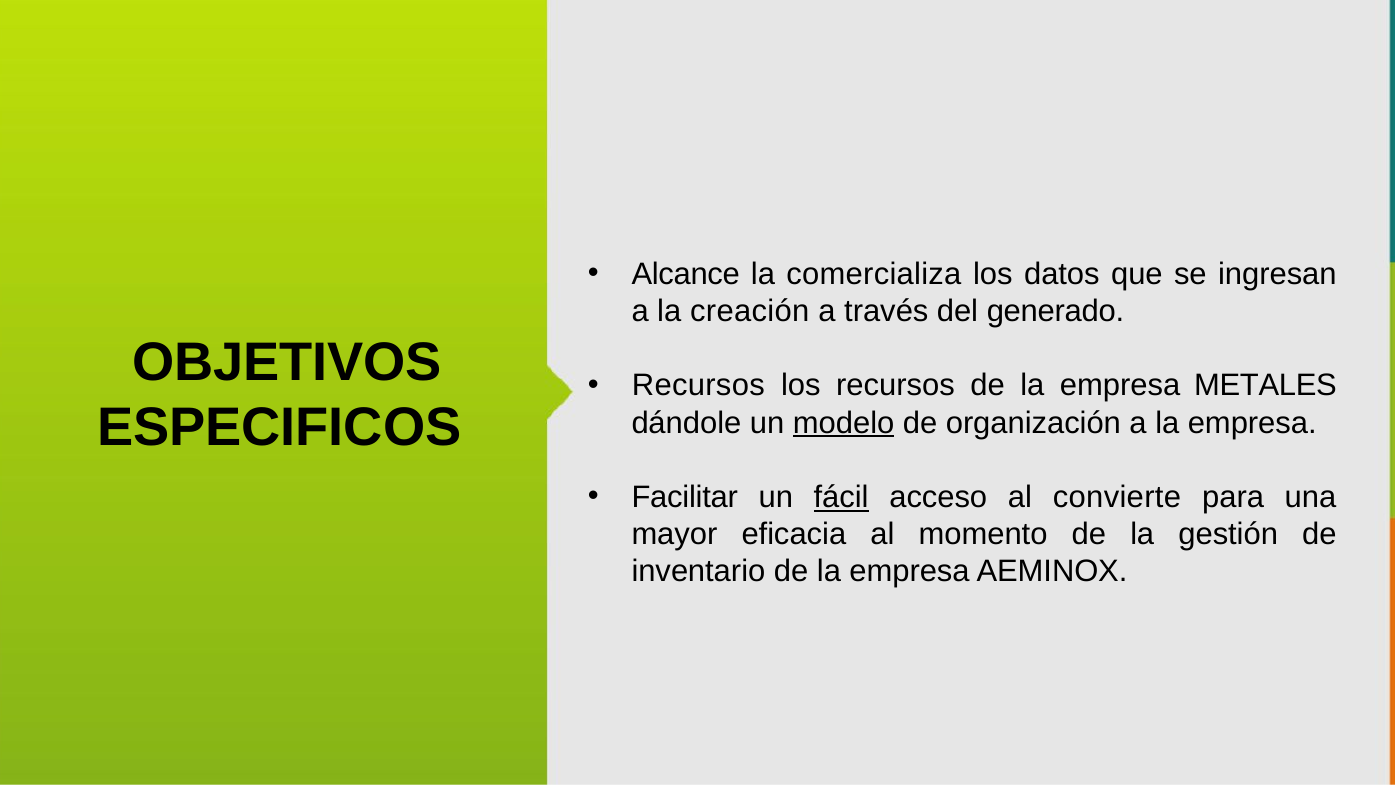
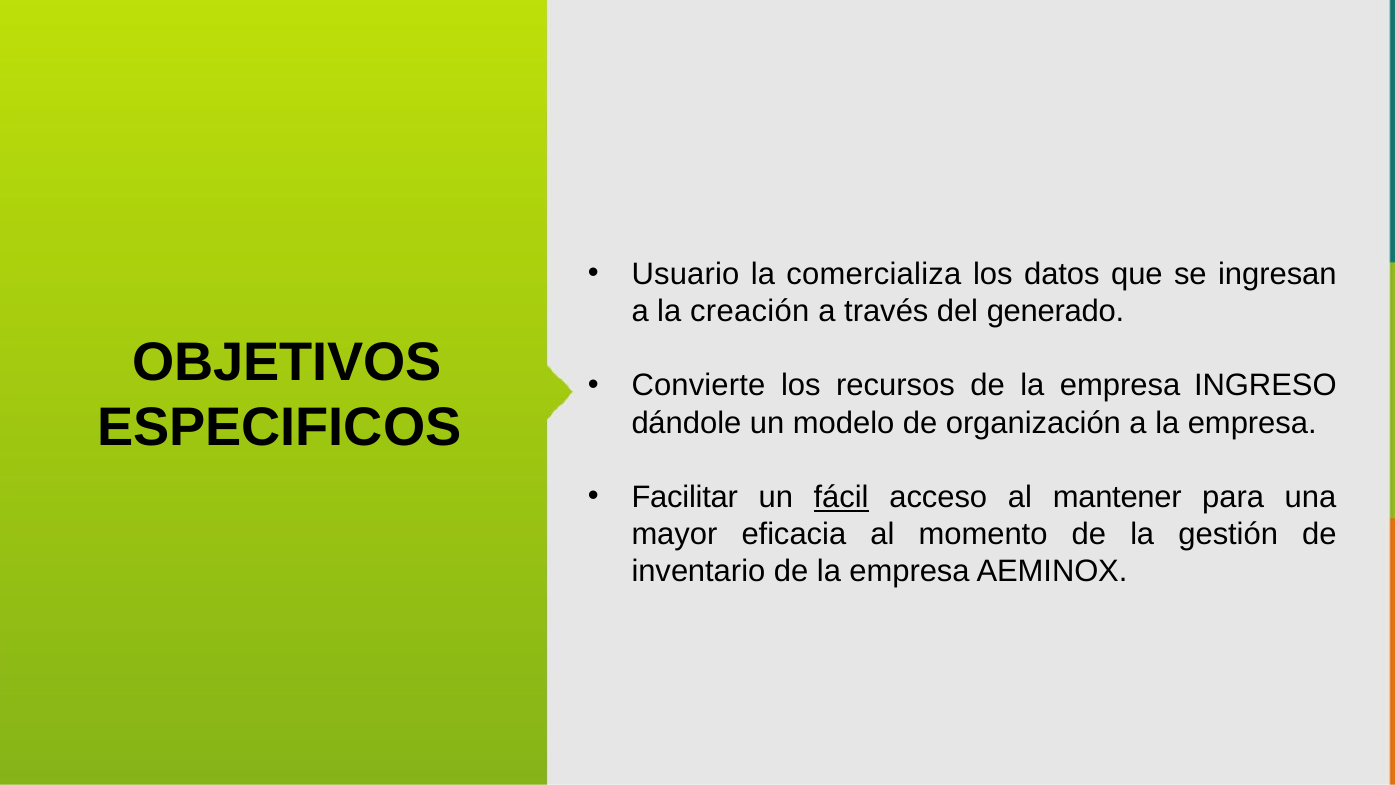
Alcance: Alcance -> Usuario
Recursos at (698, 386): Recursos -> Convierte
METALES: METALES -> INGRESO
modelo underline: present -> none
convierte: convierte -> mantener
